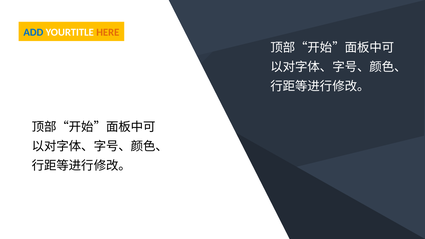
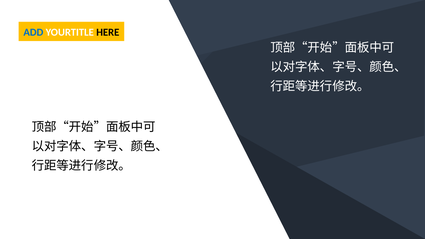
HERE colour: orange -> black
